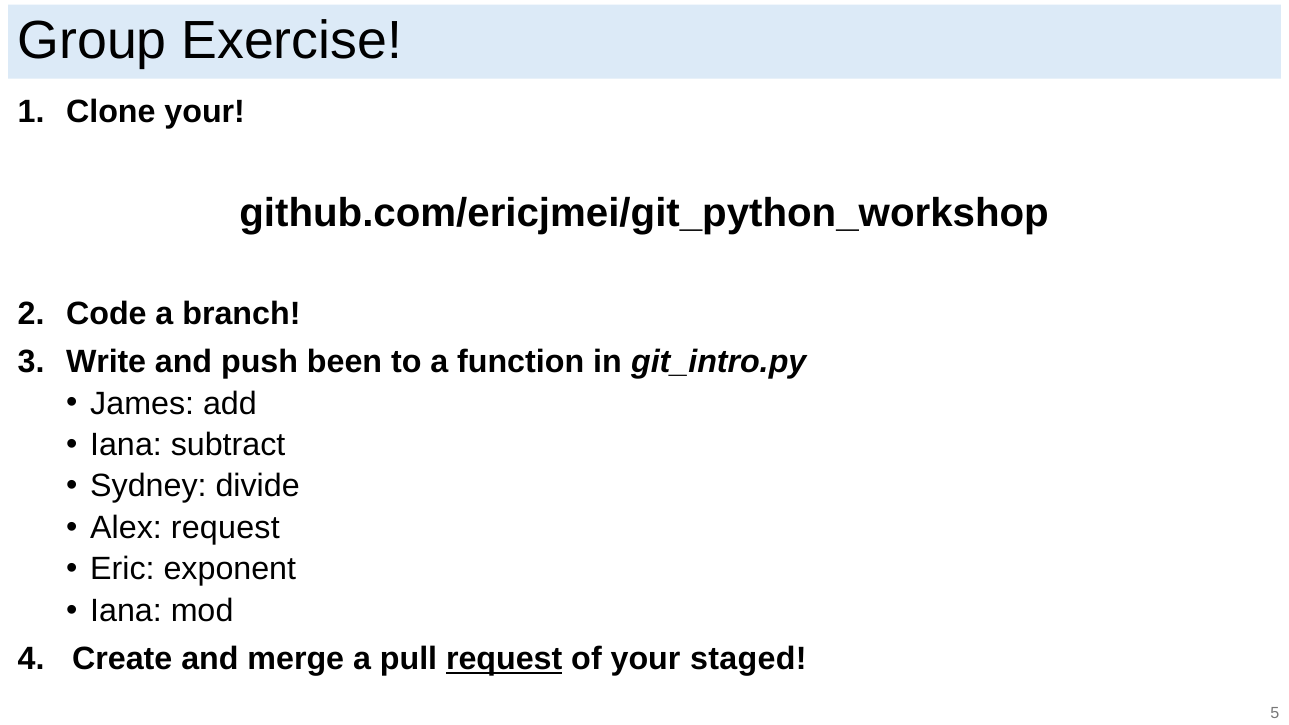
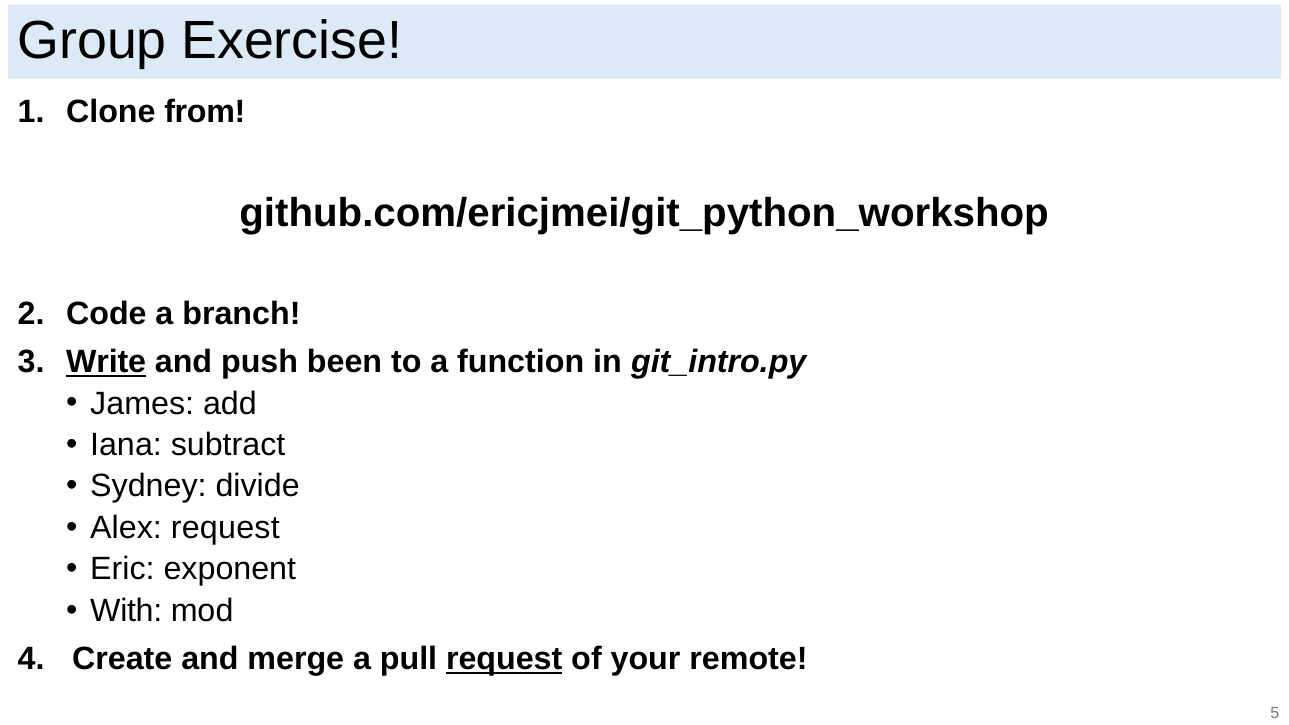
Clone your: your -> from
Write underline: none -> present
Iana at (126, 611): Iana -> With
staged: staged -> remote
